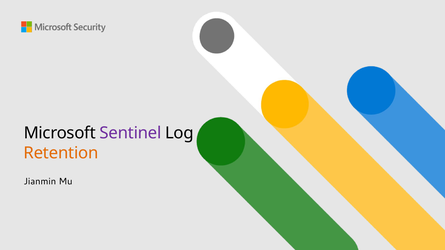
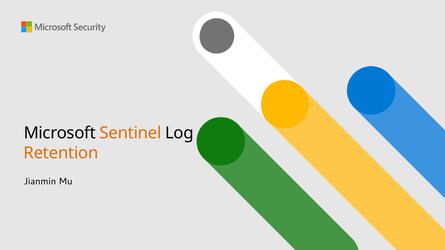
Sentinel colour: purple -> orange
